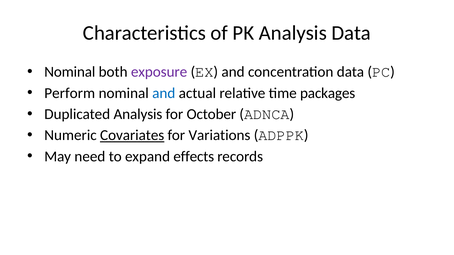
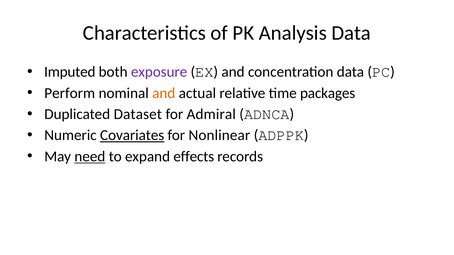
Nominal at (70, 72): Nominal -> Imputed
and at (164, 93) colour: blue -> orange
Duplicated Analysis: Analysis -> Dataset
October: October -> Admiral
Variations: Variations -> Nonlinear
need underline: none -> present
